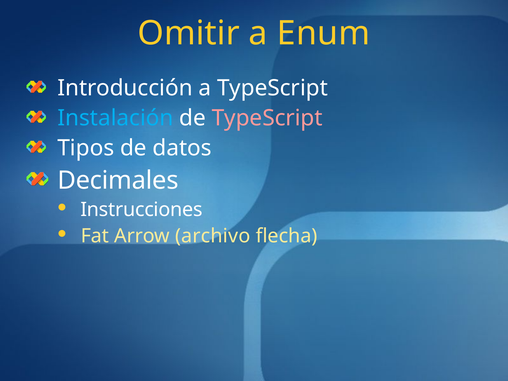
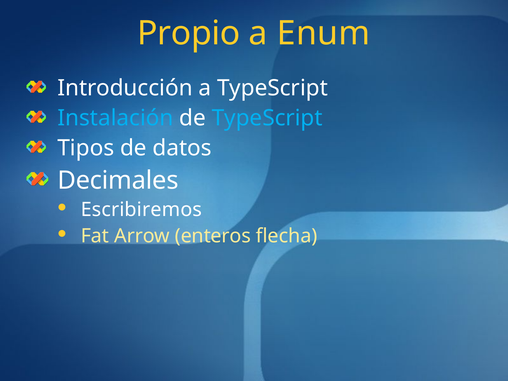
Omitir: Omitir -> Propio
TypeScript at (267, 118) colour: pink -> light blue
Instrucciones: Instrucciones -> Escribiremos
archivo: archivo -> enteros
